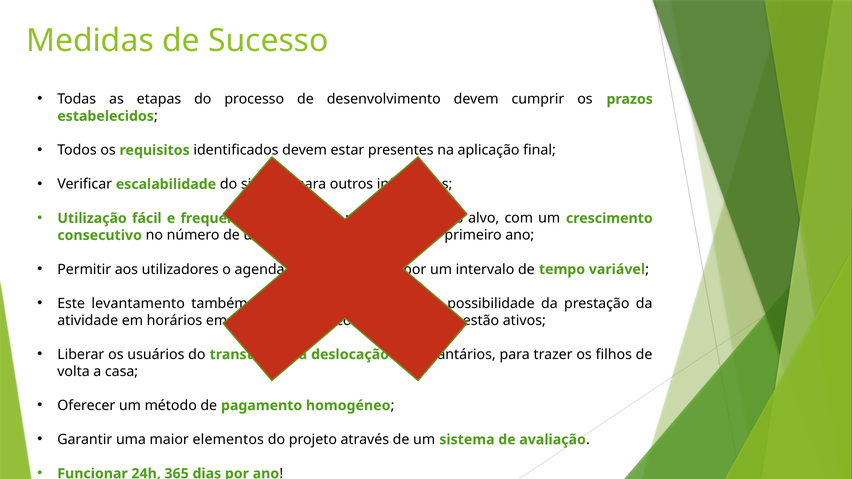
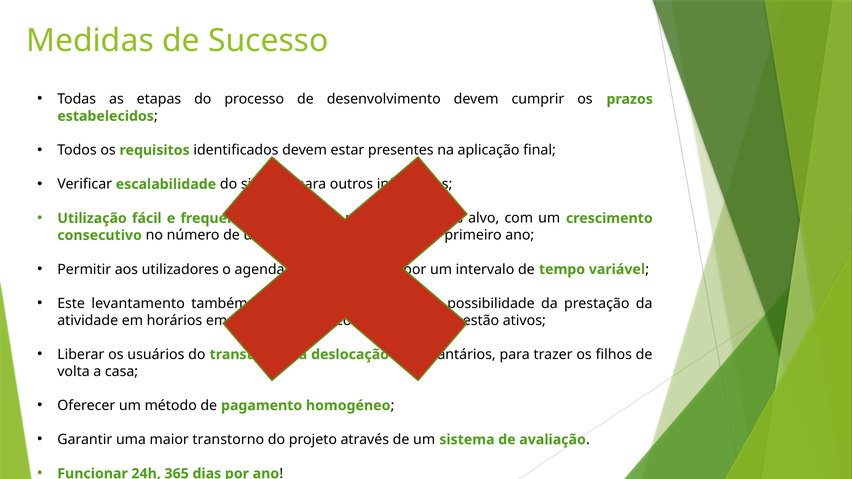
maior elementos: elementos -> transtorno
